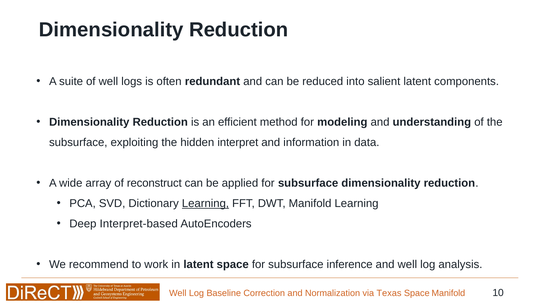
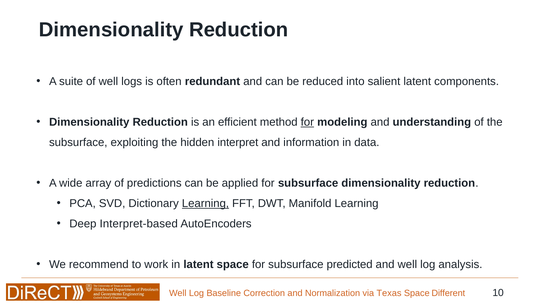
for at (307, 122) underline: none -> present
reconstruct: reconstruct -> predictions
inference: inference -> predicted
Space Manifold: Manifold -> Different
